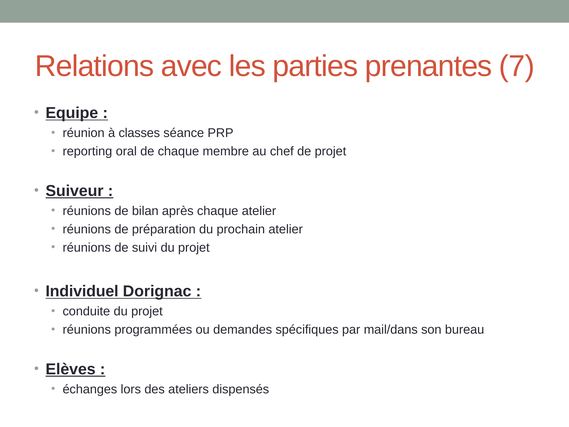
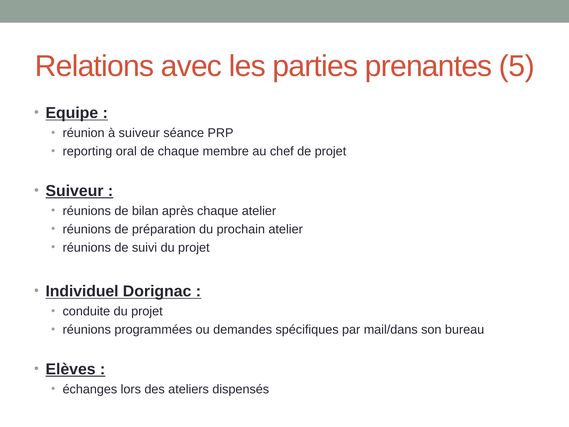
7: 7 -> 5
à classes: classes -> suiveur
